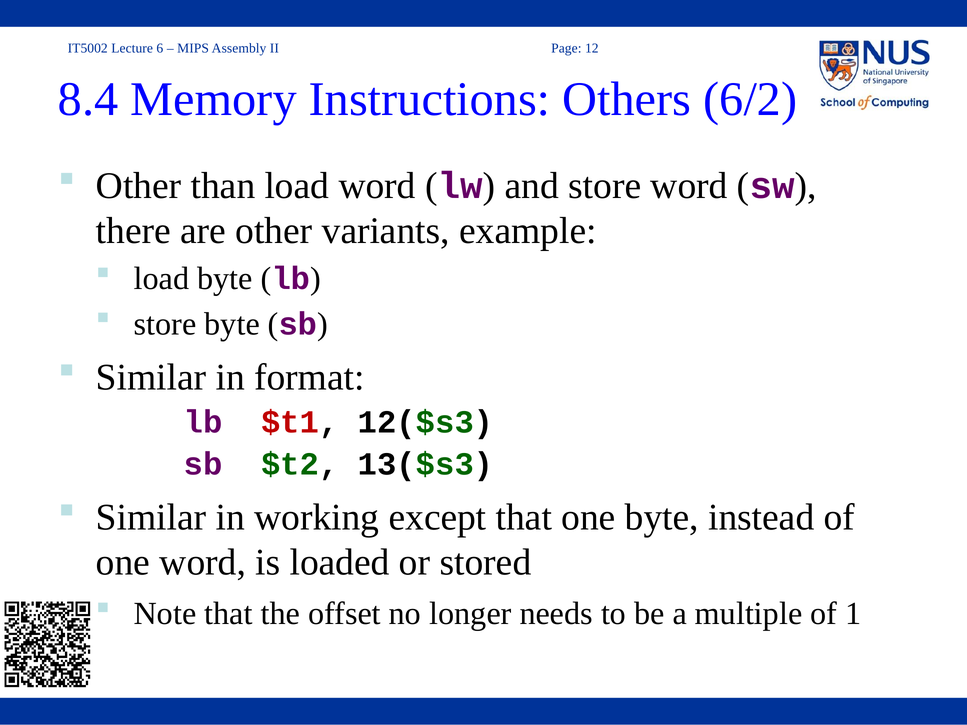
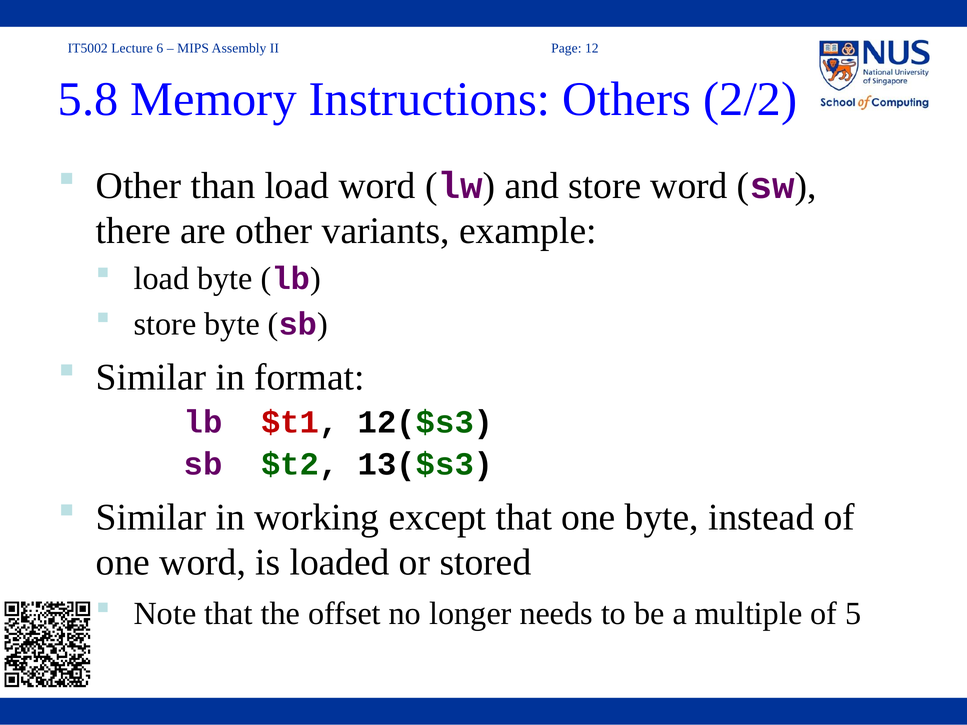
8.4: 8.4 -> 5.8
6/2: 6/2 -> 2/2
1: 1 -> 5
